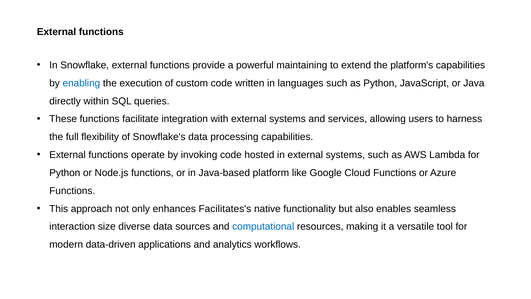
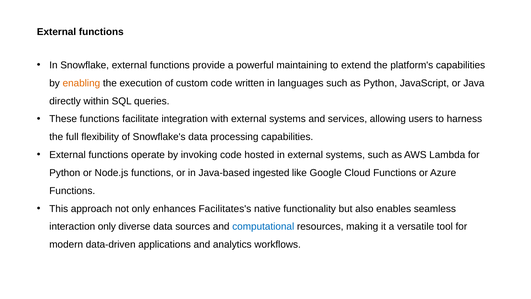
enabling colour: blue -> orange
platform: platform -> ingested
interaction size: size -> only
